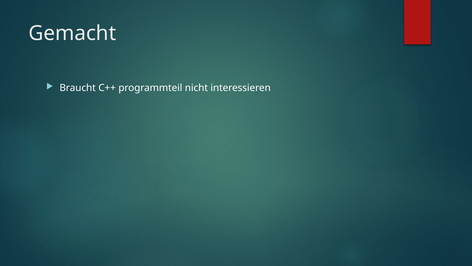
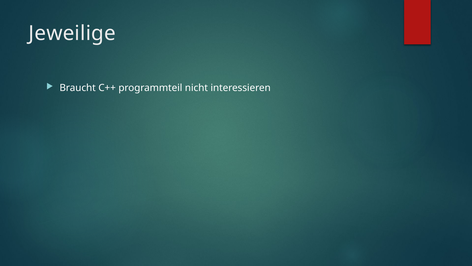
Gemacht: Gemacht -> Jeweilige
